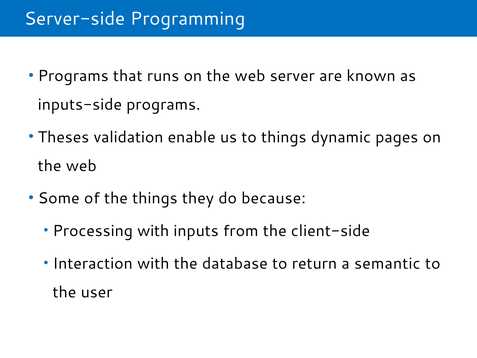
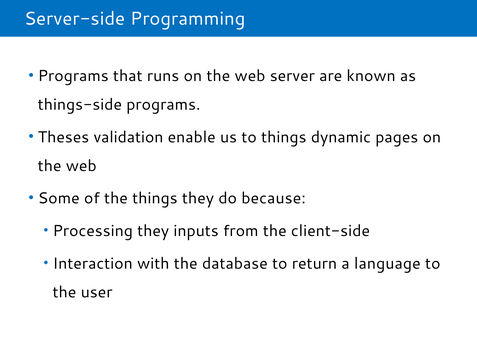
inputs-side: inputs-side -> things-side
Processing with: with -> they
semantic: semantic -> language
